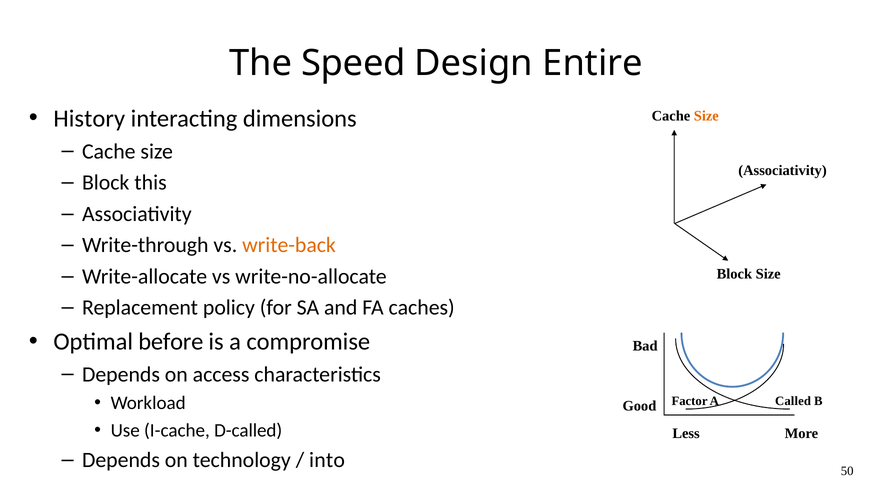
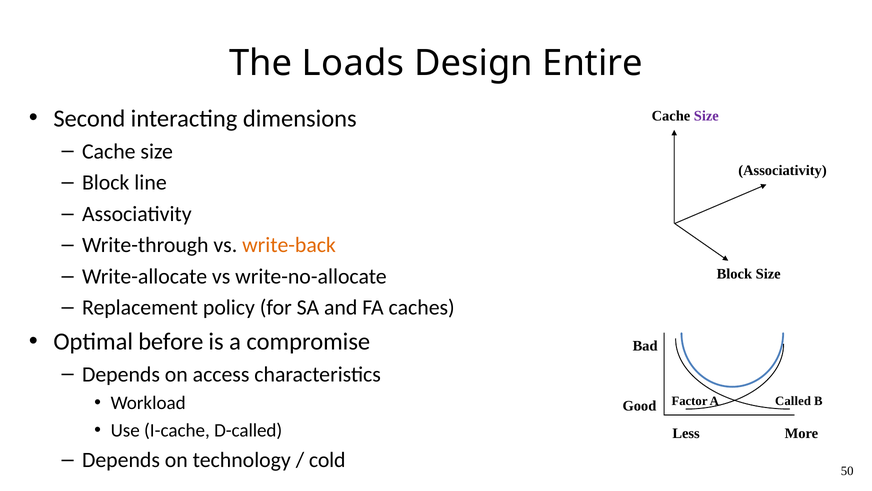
Speed: Speed -> Loads
History: History -> Second
Size at (706, 116) colour: orange -> purple
this: this -> line
into: into -> cold
